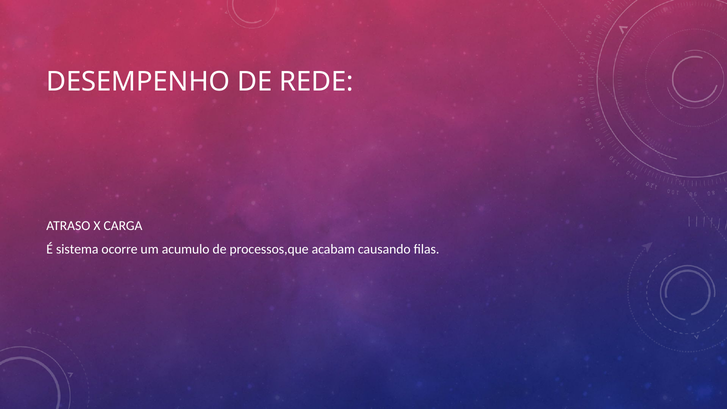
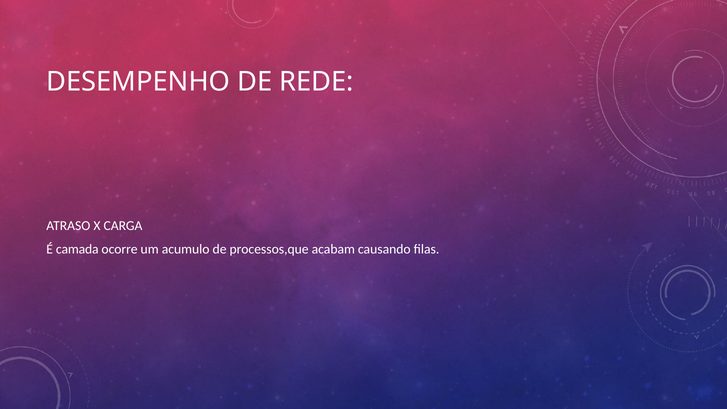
sistema: sistema -> camada
